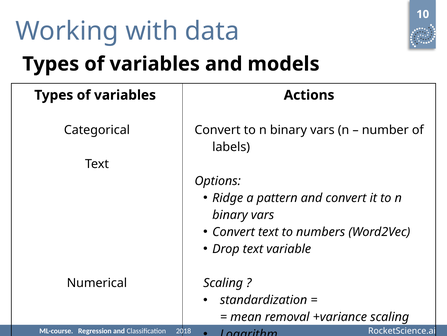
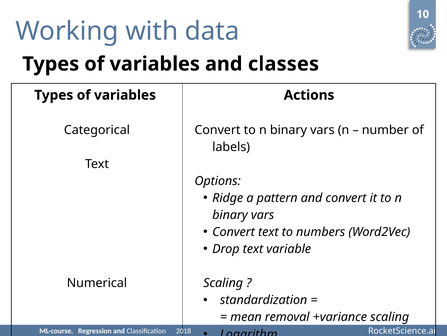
models: models -> classes
